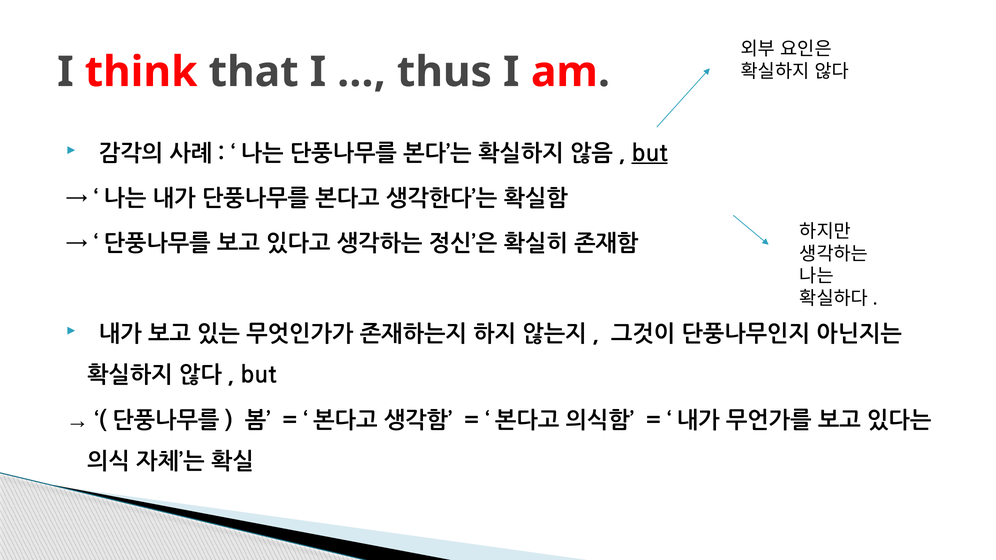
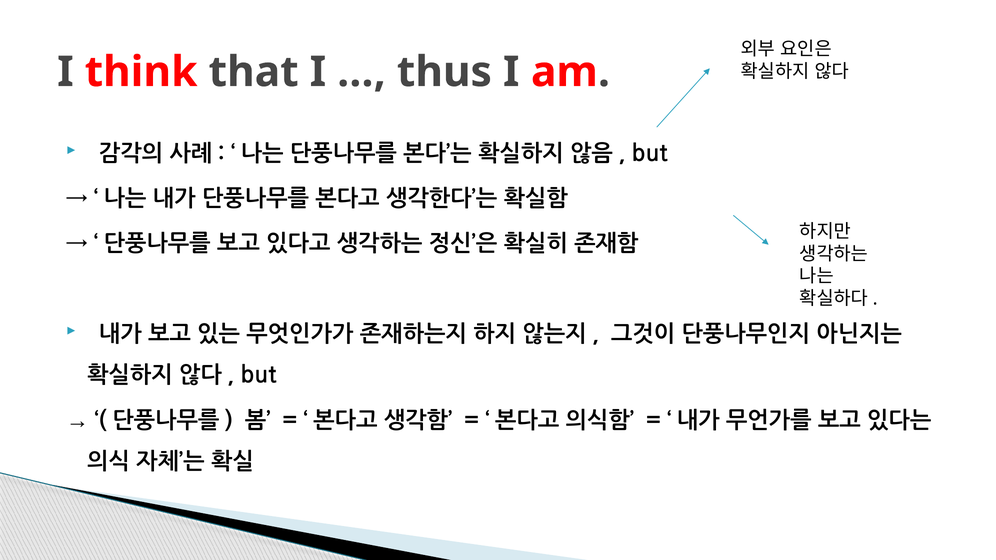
but at (650, 154) underline: present -> none
